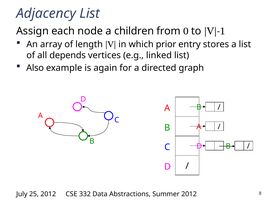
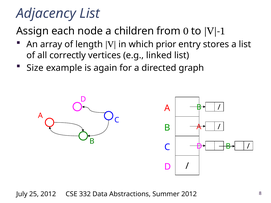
depends: depends -> correctly
Also: Also -> Size
